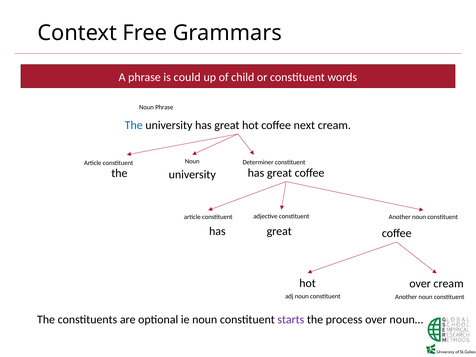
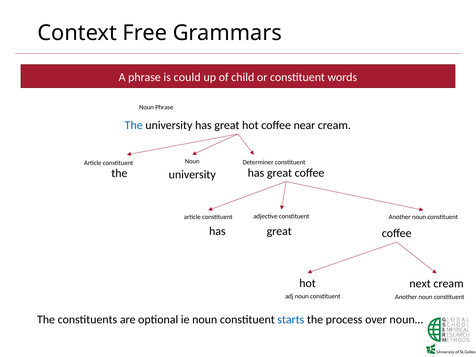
next: next -> near
over at (420, 284): over -> next
starts colour: purple -> blue
